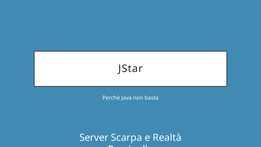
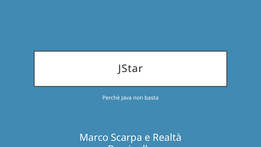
Server: Server -> Marco
